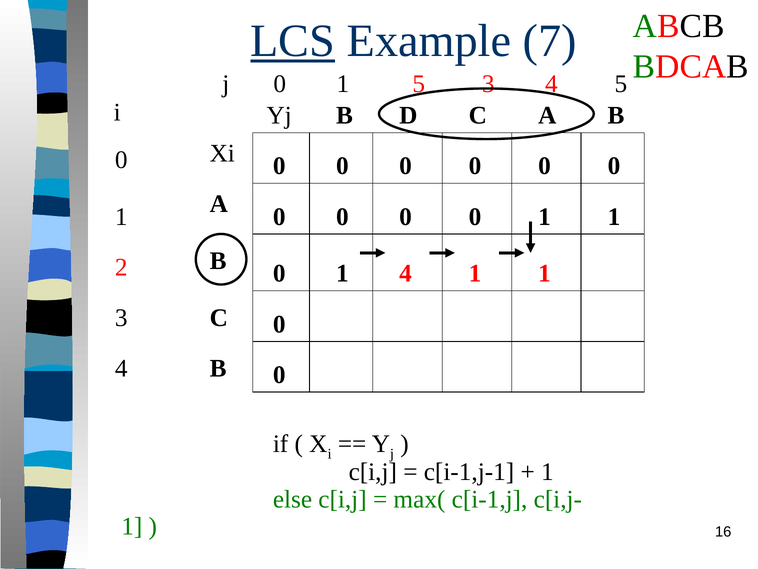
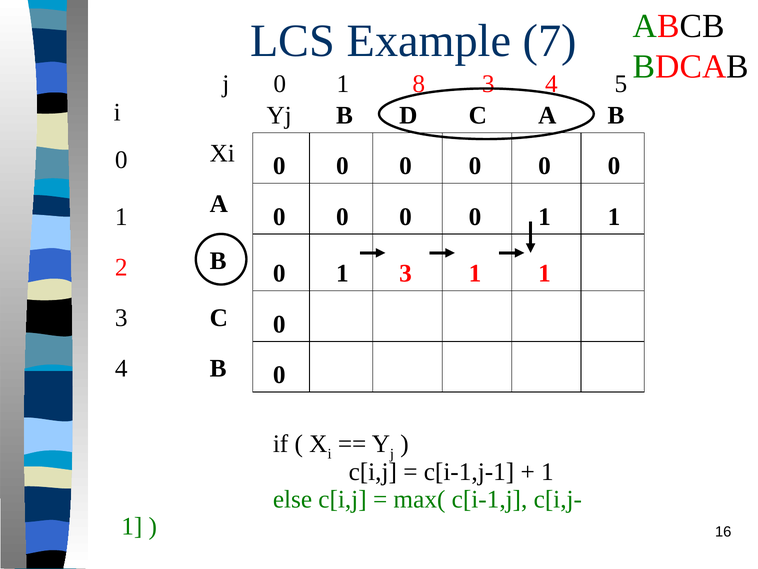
LCS underline: present -> none
1 5: 5 -> 8
1 4: 4 -> 3
